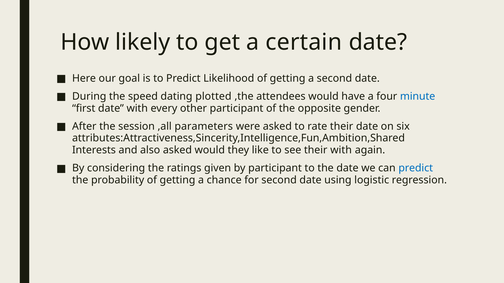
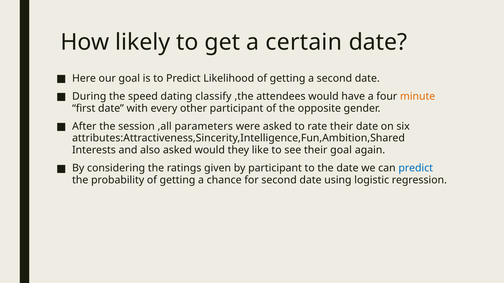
plotted: plotted -> classify
minute colour: blue -> orange
their with: with -> goal
